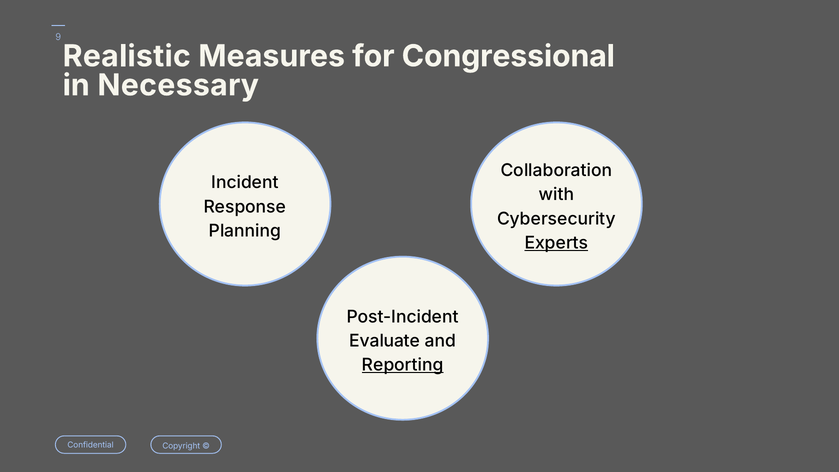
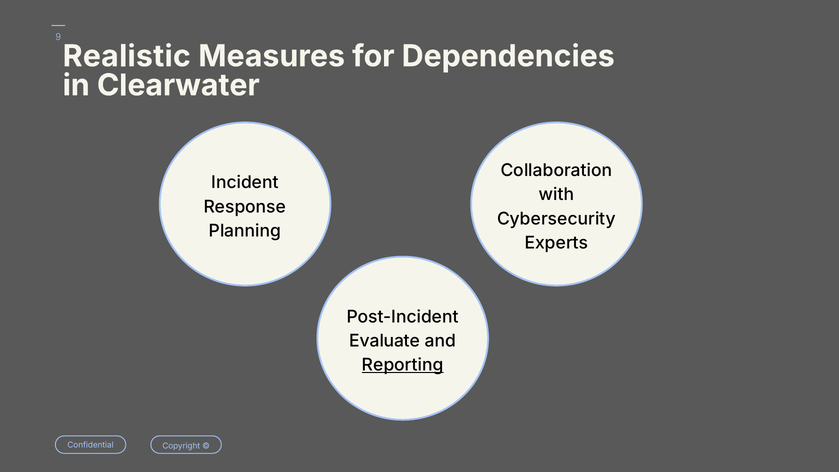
Congressional: Congressional -> Dependencies
Necessary: Necessary -> Clearwater
Experts underline: present -> none
